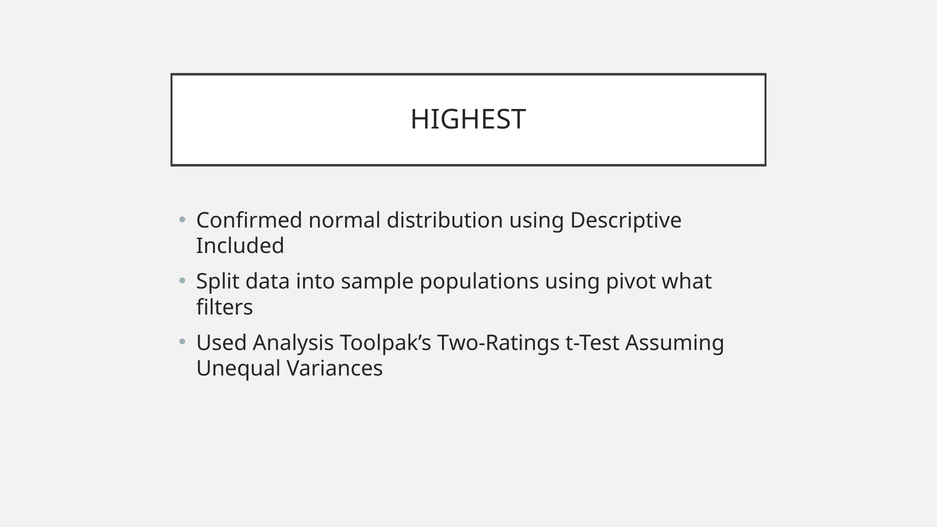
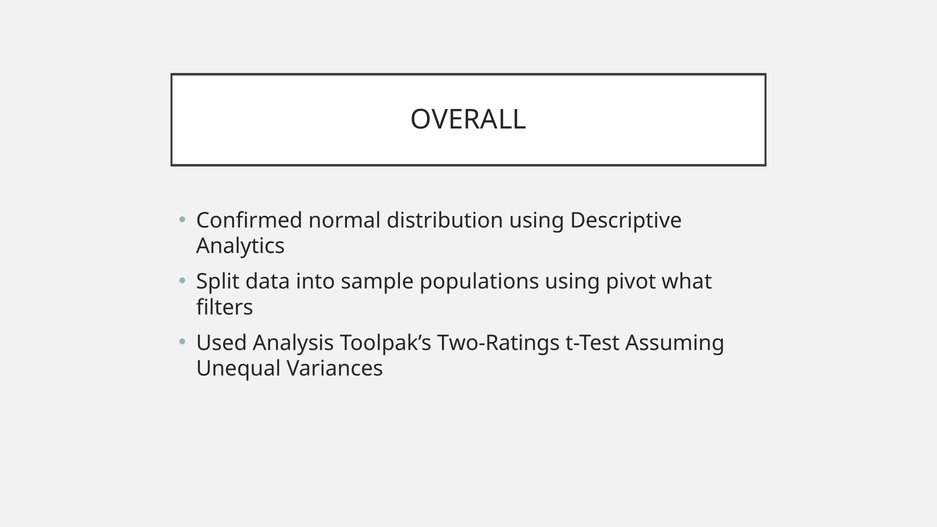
HIGHEST: HIGHEST -> OVERALL
Included: Included -> Analytics
